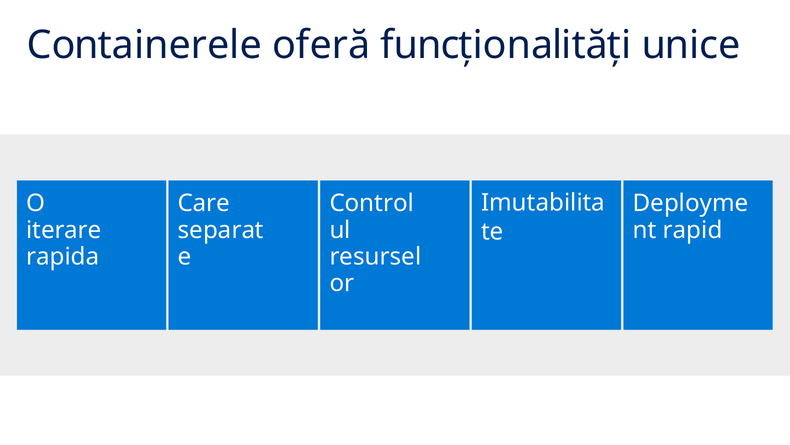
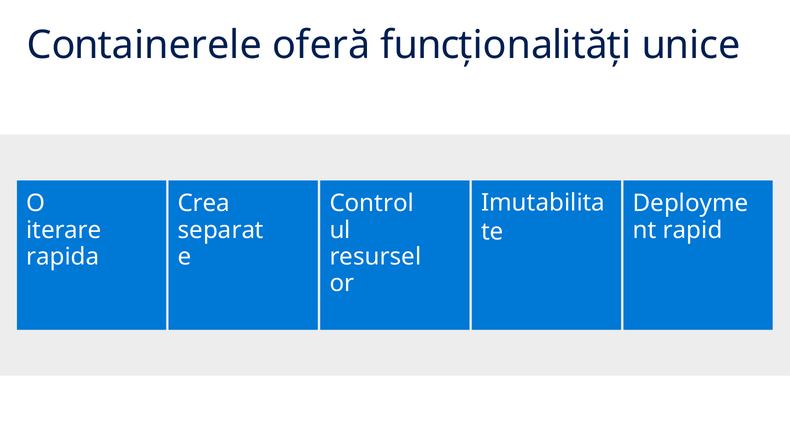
Care: Care -> Crea
